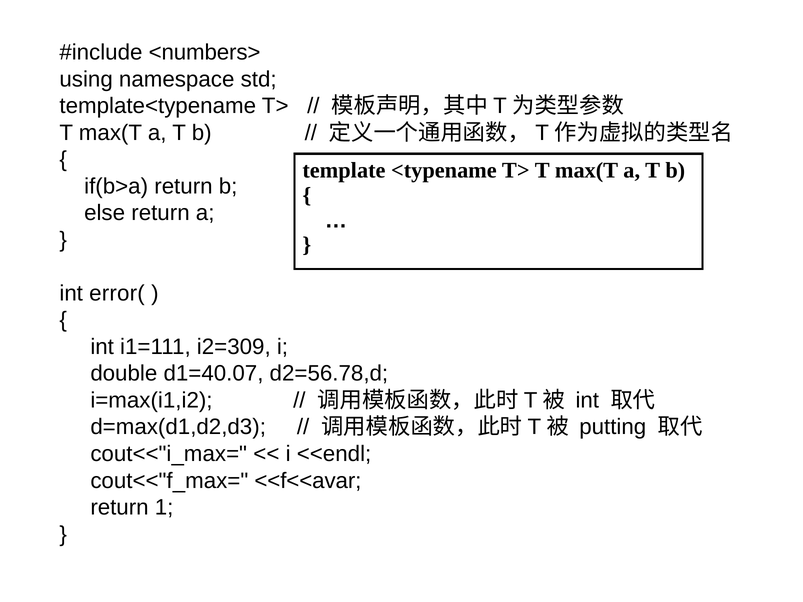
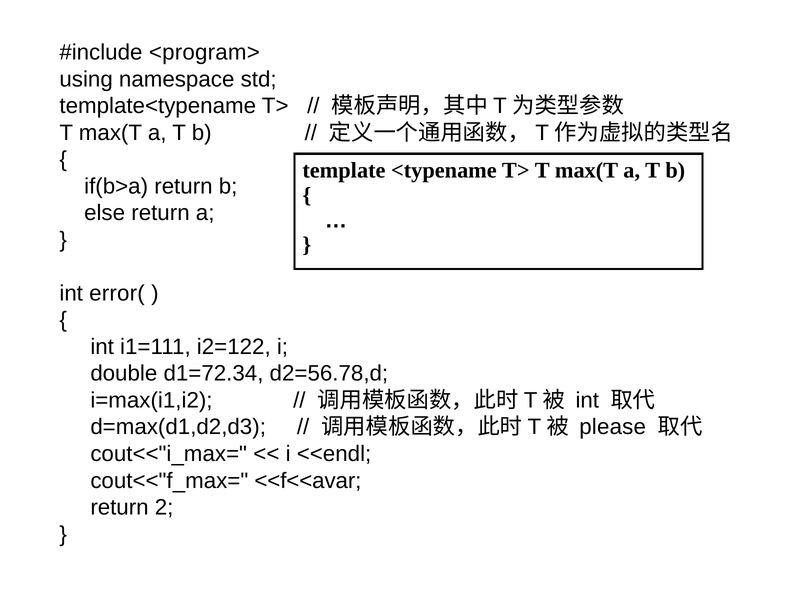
<numbers>: <numbers> -> <program>
i2=309: i2=309 -> i2=122
d1=40.07: d1=40.07 -> d1=72.34
putting: putting -> please
1: 1 -> 2
